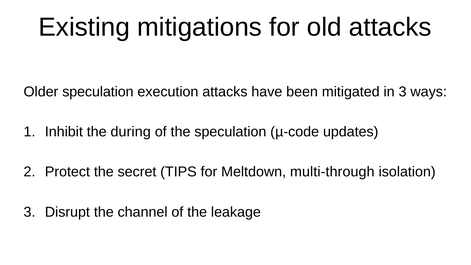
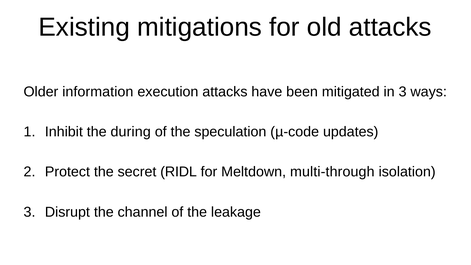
Older speculation: speculation -> information
TIPS: TIPS -> RIDL
